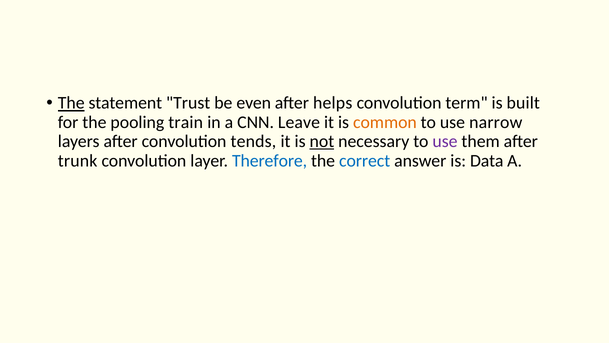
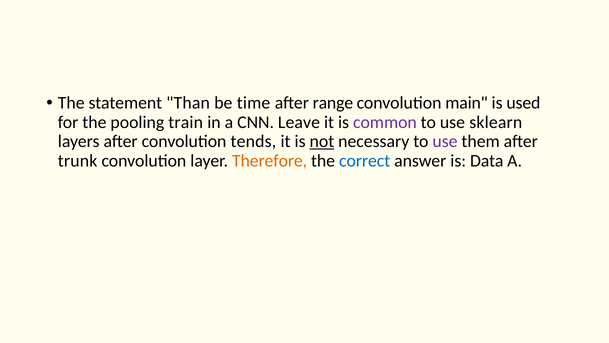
The at (71, 103) underline: present -> none
Trust: Trust -> Than
even: even -> time
helps: helps -> range
term: term -> main
built: built -> used
common colour: orange -> purple
narrow: narrow -> sklearn
Therefore colour: blue -> orange
